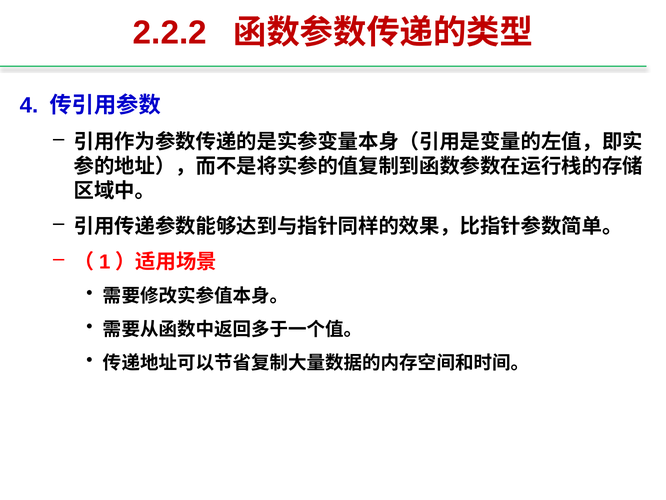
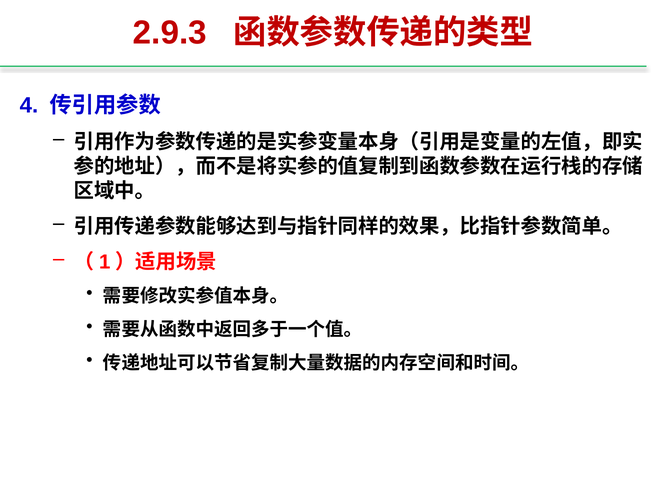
2.2.2: 2.2.2 -> 2.9.3
